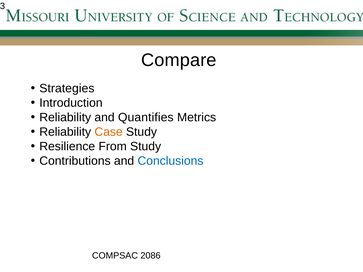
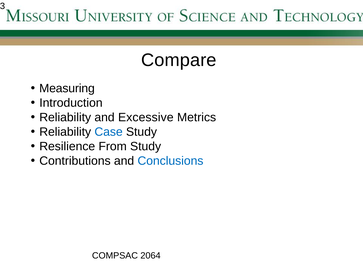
Strategies: Strategies -> Measuring
Quantifies: Quantifies -> Excessive
Case colour: orange -> blue
2086: 2086 -> 2064
